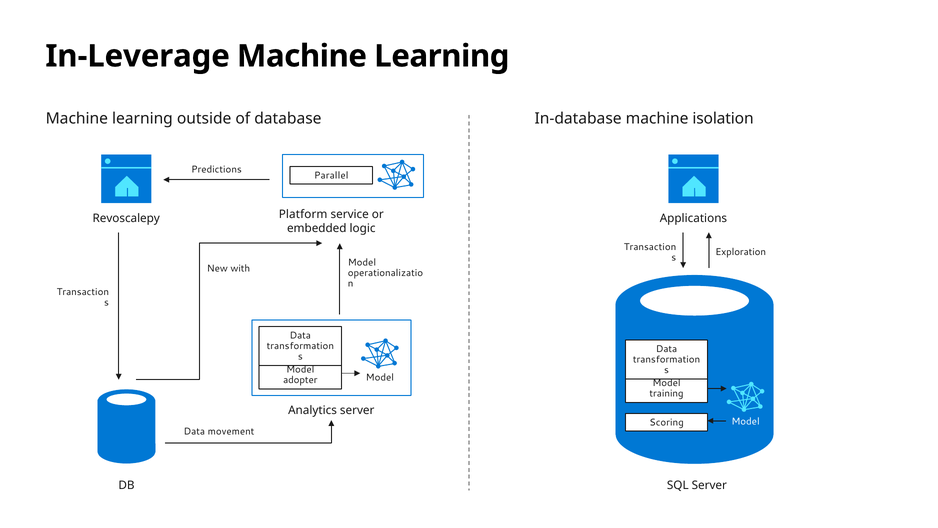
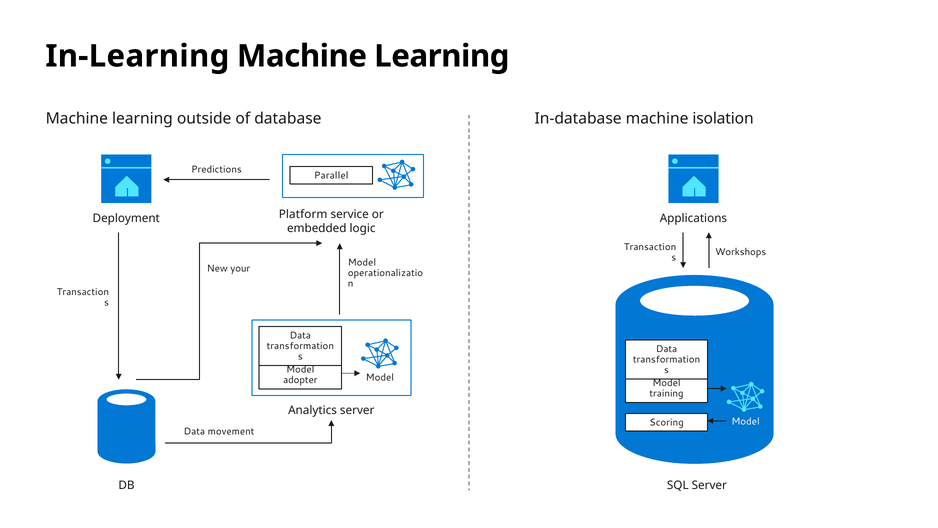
In-Leverage: In-Leverage -> In-Learning
Revoscalepy: Revoscalepy -> Deployment
Exploration: Exploration -> Workshops
with: with -> your
